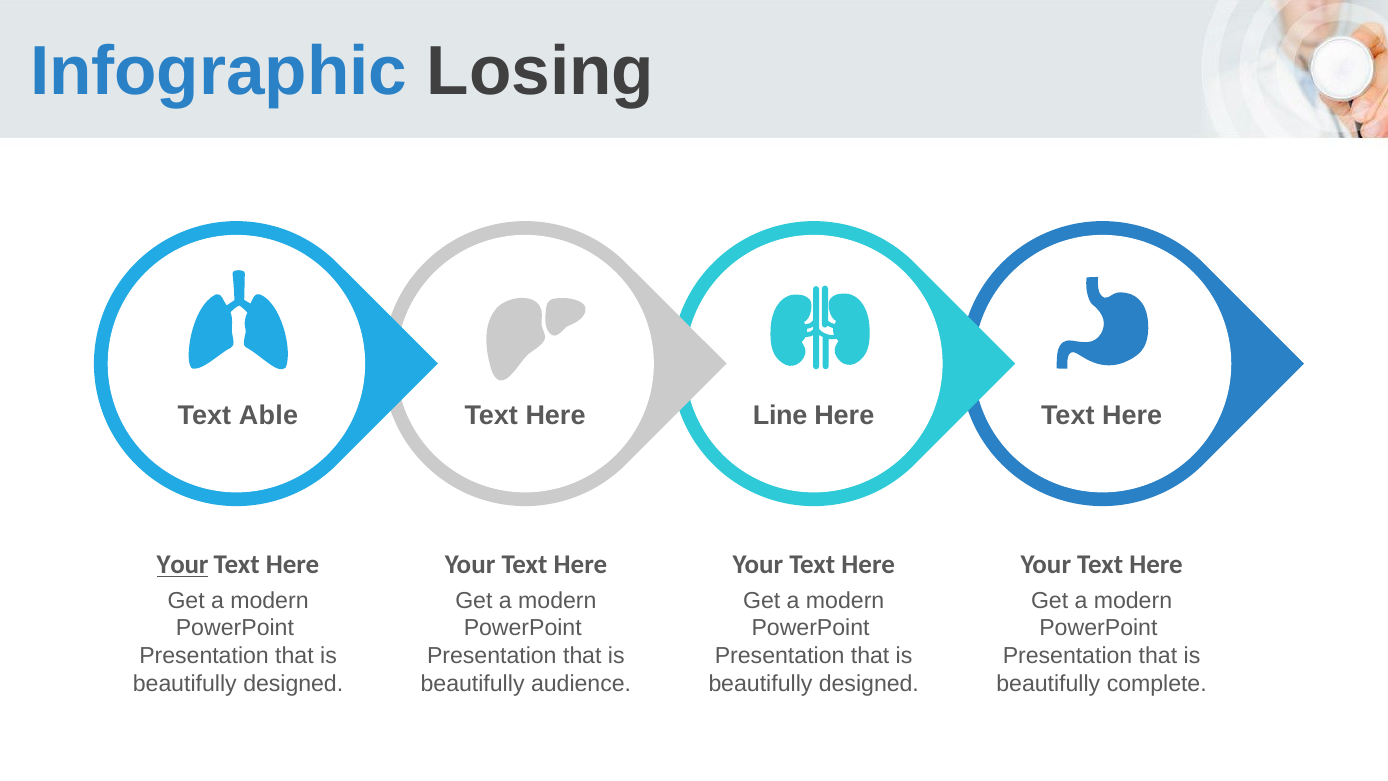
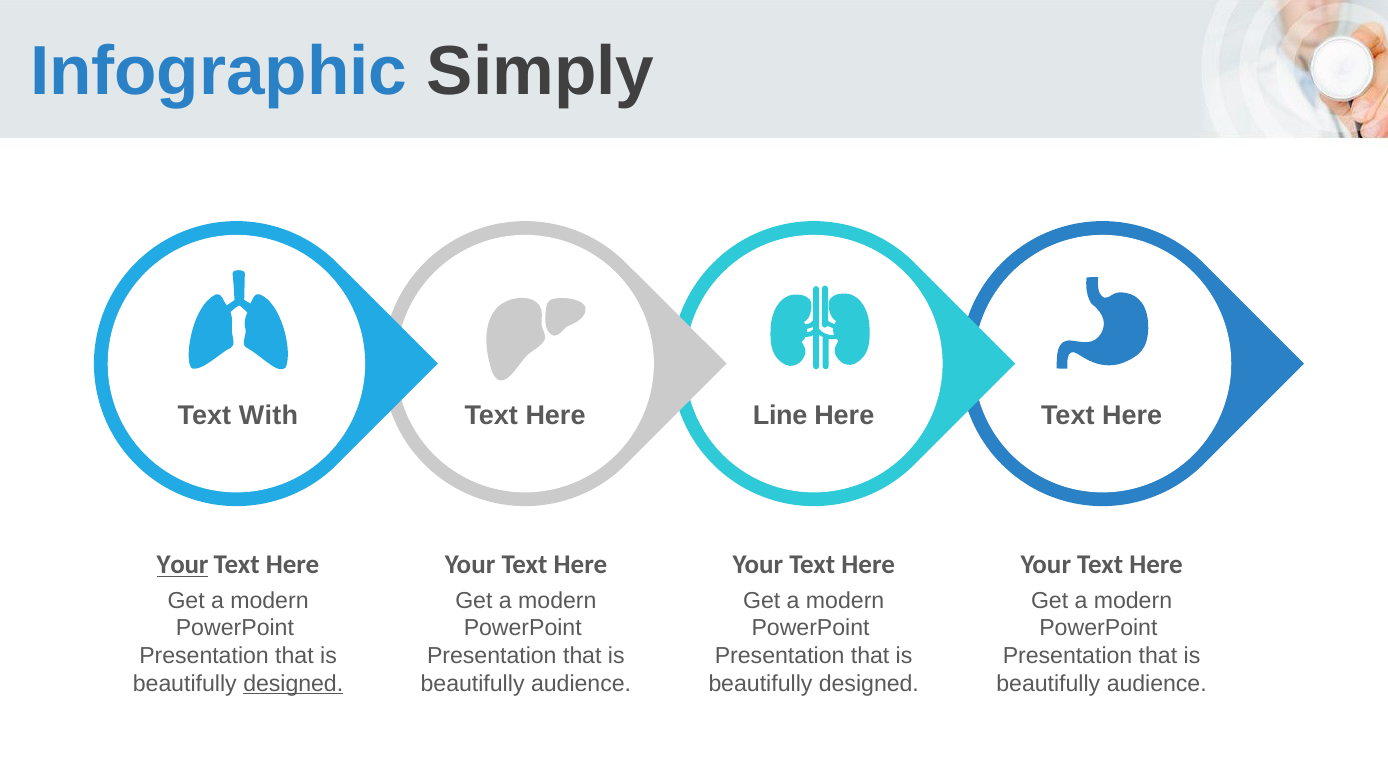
Losing: Losing -> Simply
Able: Able -> With
designed at (293, 684) underline: none -> present
complete at (1157, 684): complete -> audience
